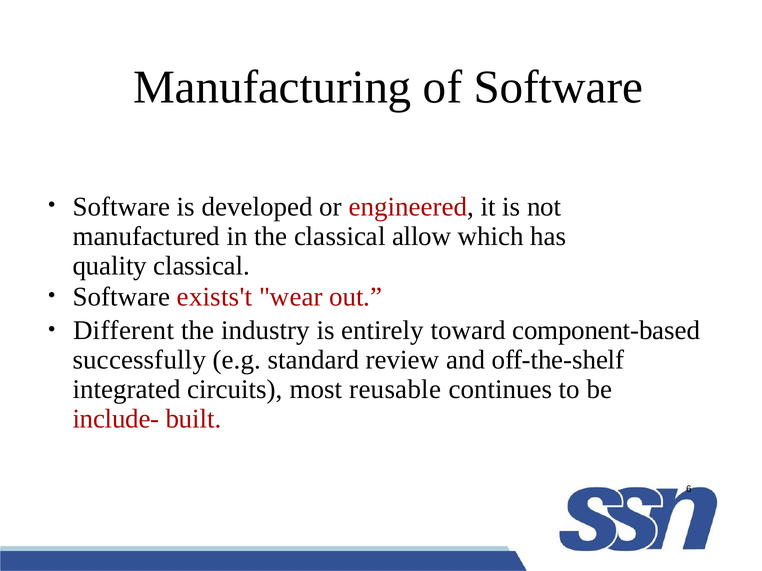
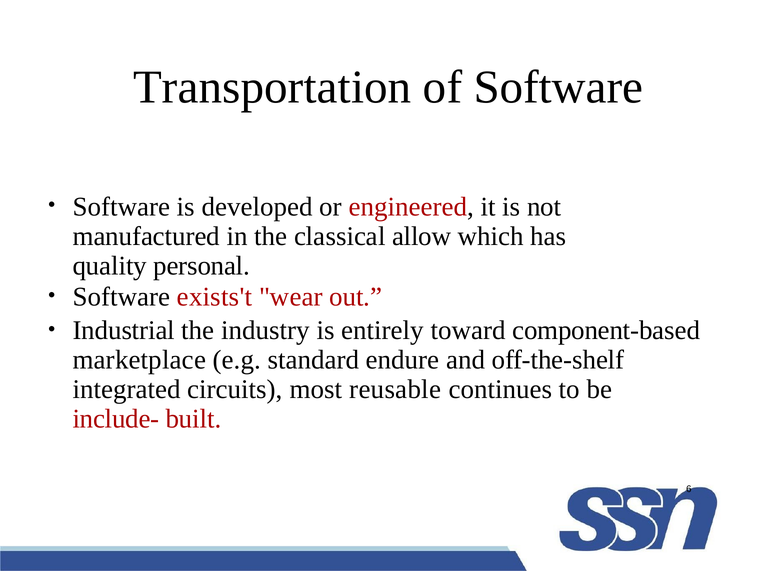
Manufacturing: Manufacturing -> Transportation
quality classical: classical -> personal
Different: Different -> Industrial
successfully: successfully -> marketplace
review: review -> endure
